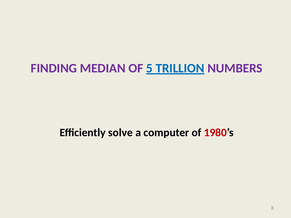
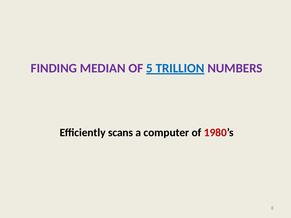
solve: solve -> scans
